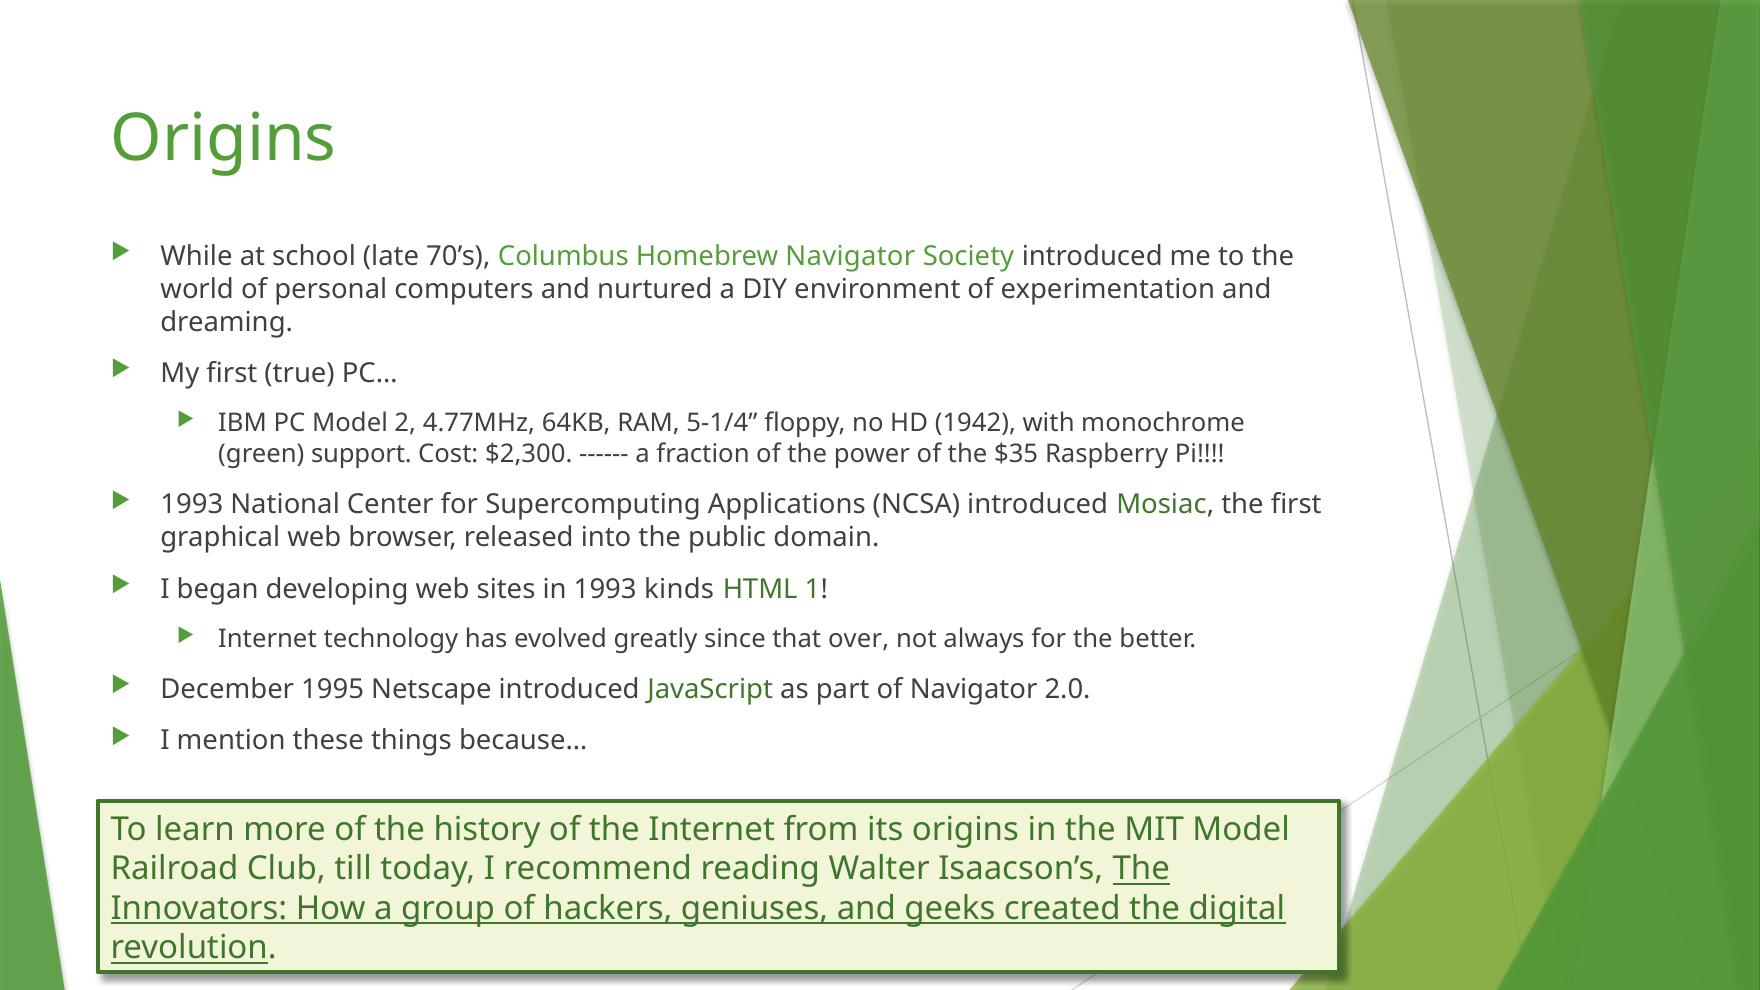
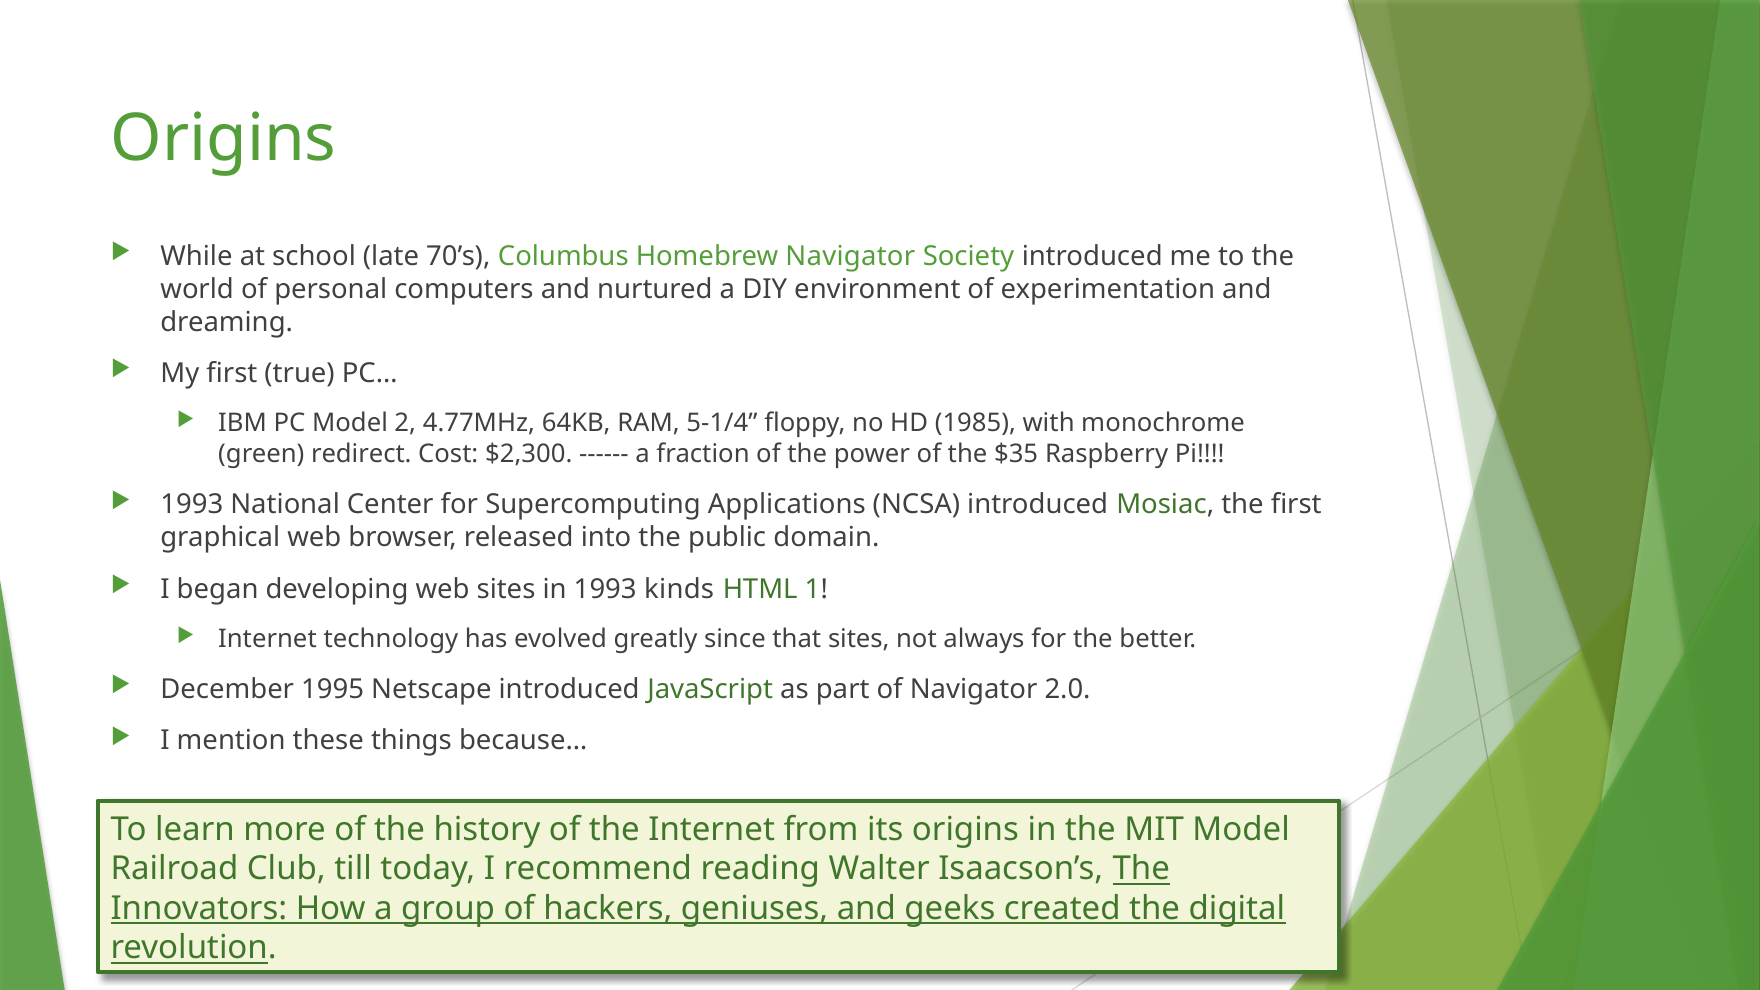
1942: 1942 -> 1985
support: support -> redirect
that over: over -> sites
